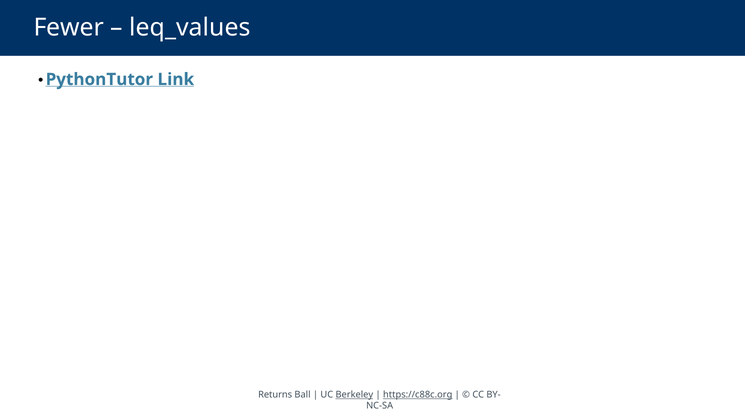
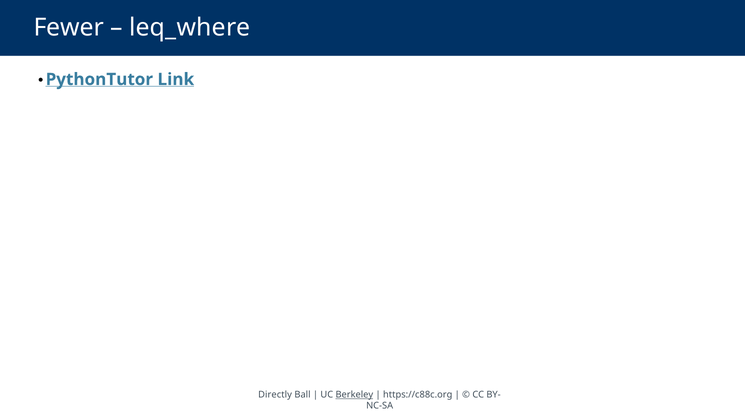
leq_values: leq_values -> leq_where
Returns: Returns -> Directly
https://c88c.org underline: present -> none
